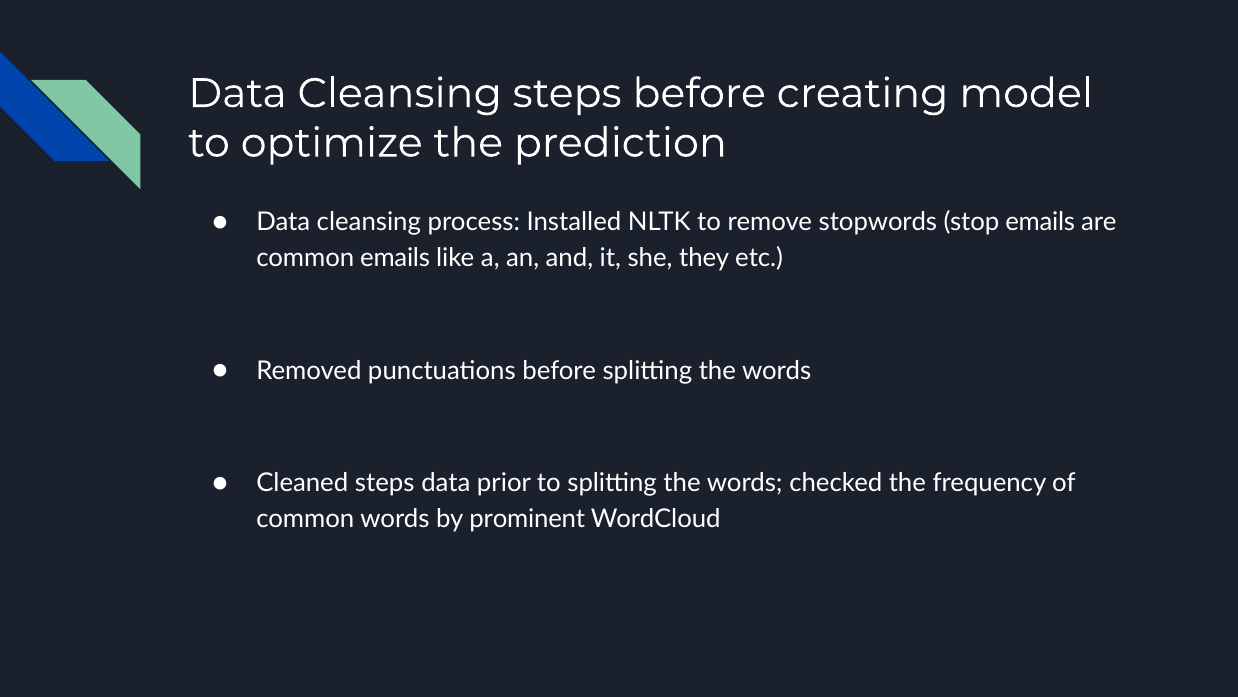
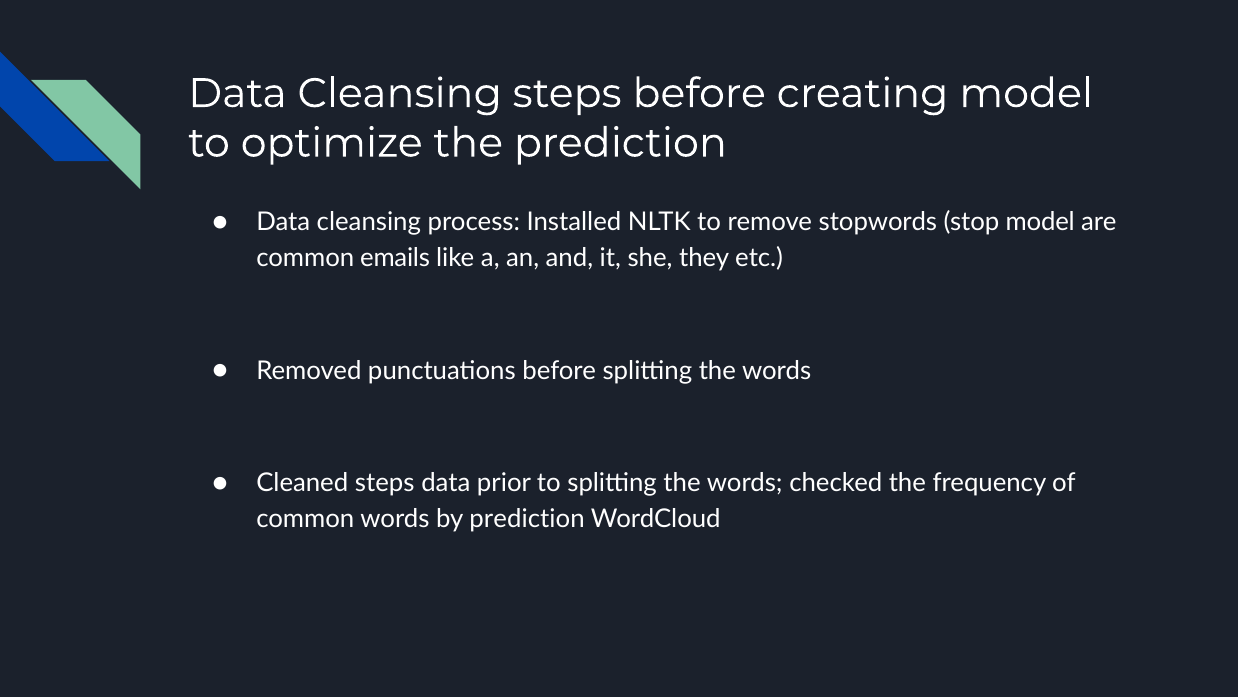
stop emails: emails -> model
by prominent: prominent -> prediction
